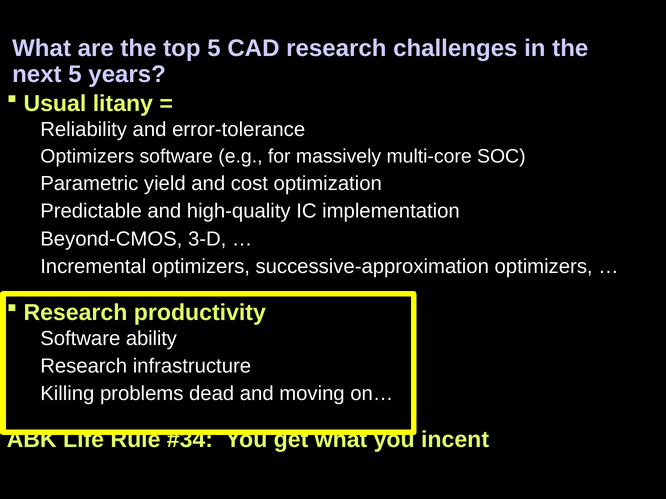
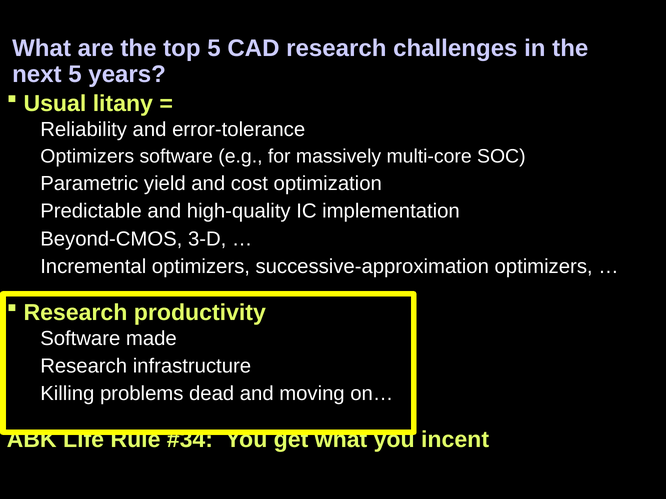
ability: ability -> made
